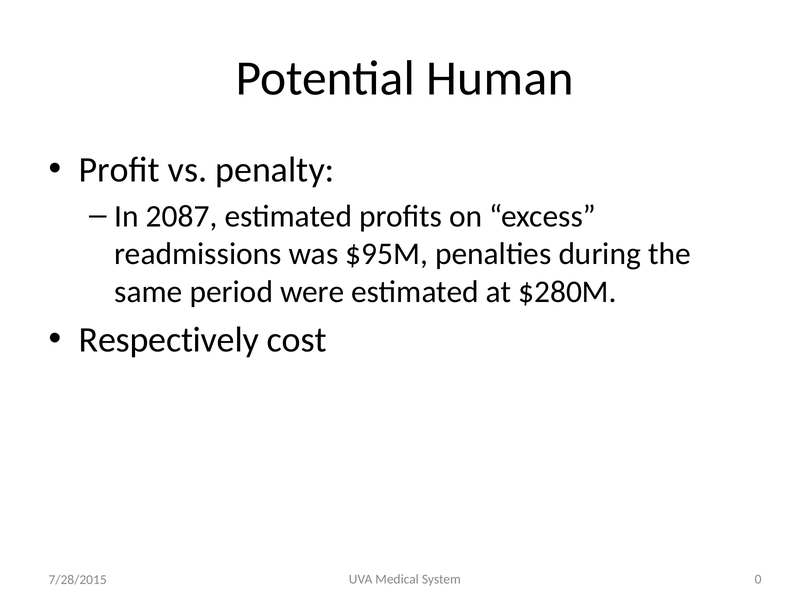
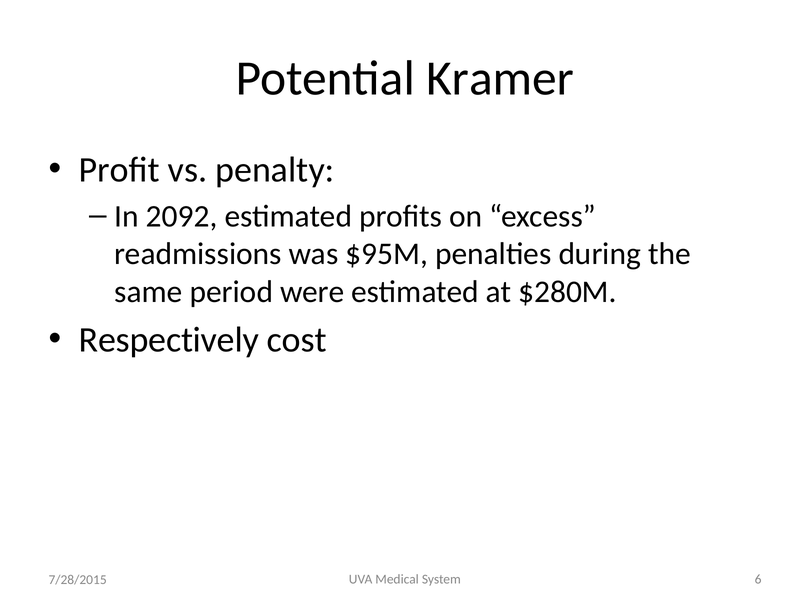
Human: Human -> Kramer
2087: 2087 -> 2092
0: 0 -> 6
